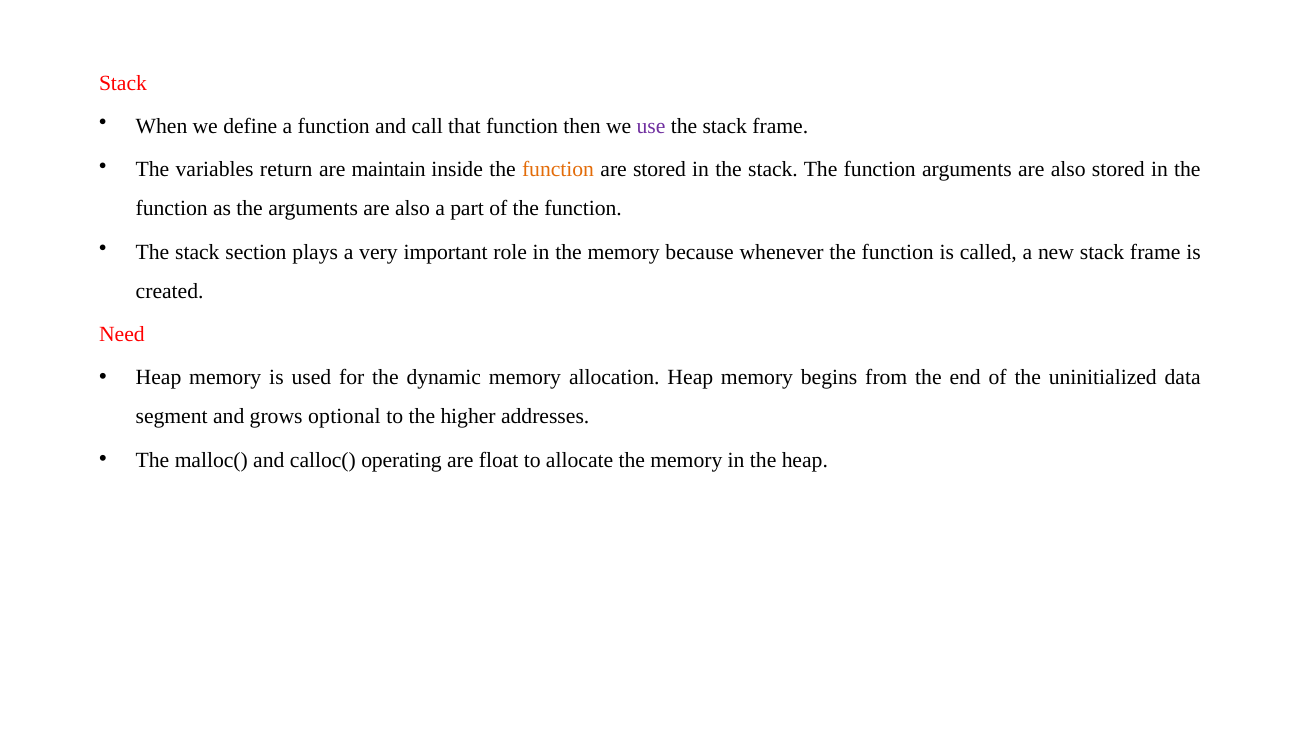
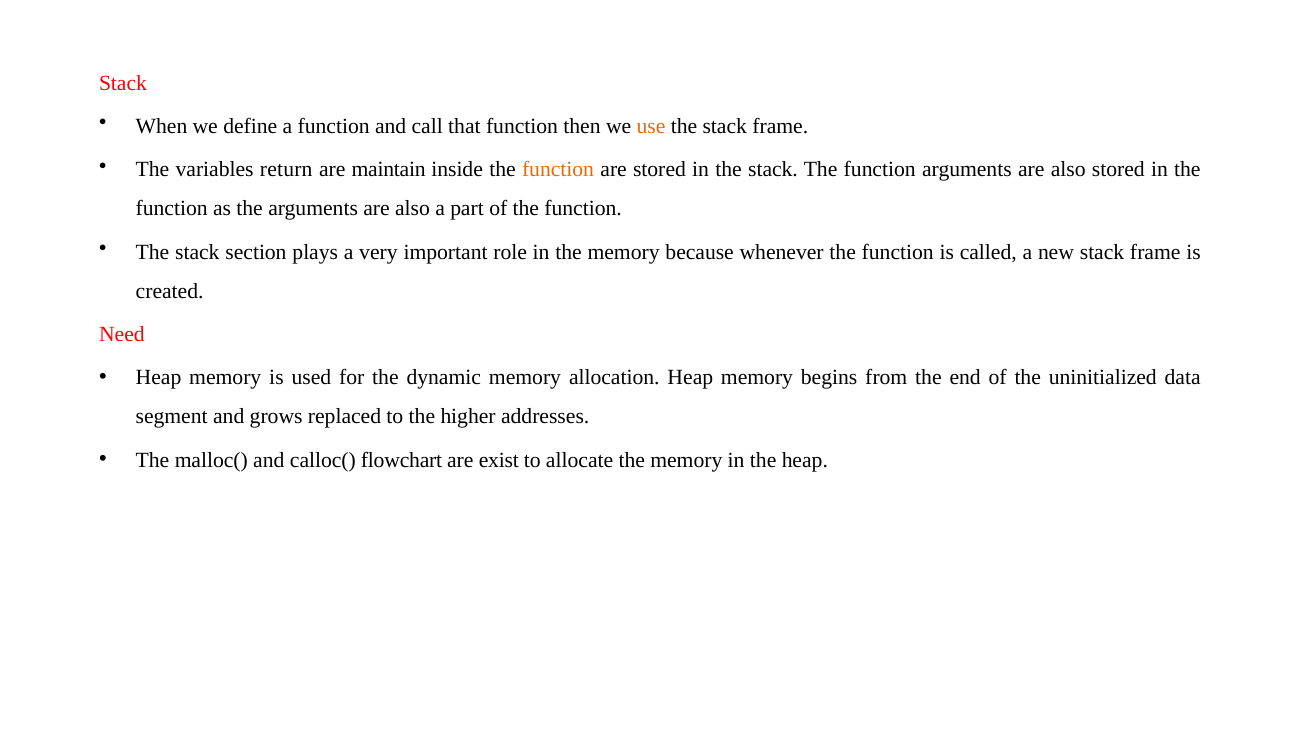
use colour: purple -> orange
optional: optional -> replaced
operating: operating -> flowchart
float: float -> exist
